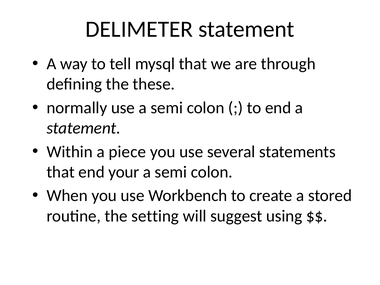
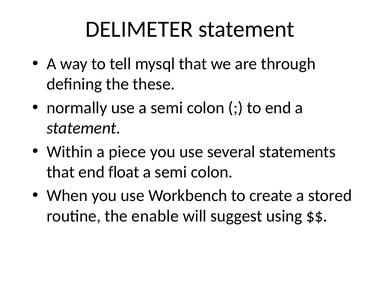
your: your -> float
setting: setting -> enable
